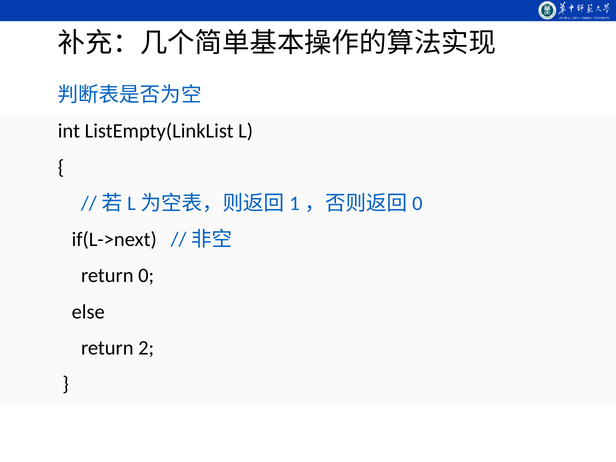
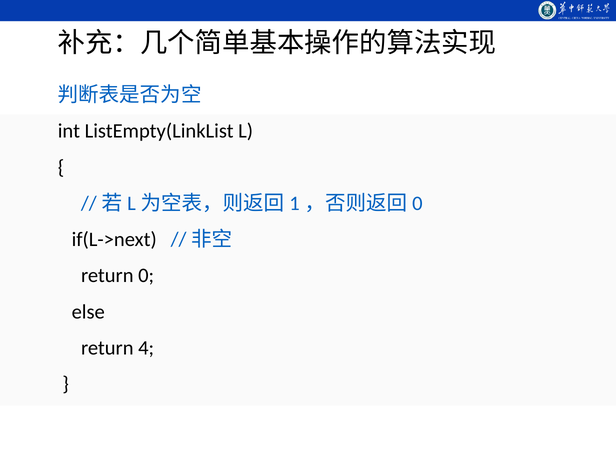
2: 2 -> 4
